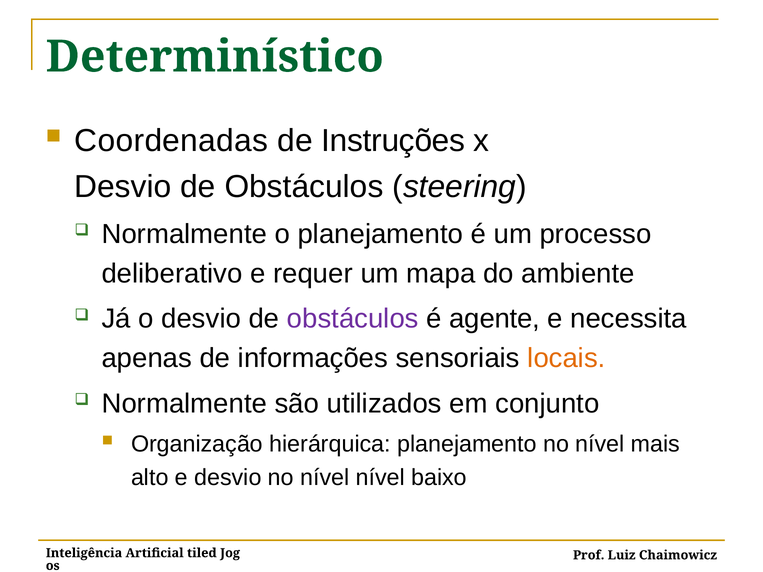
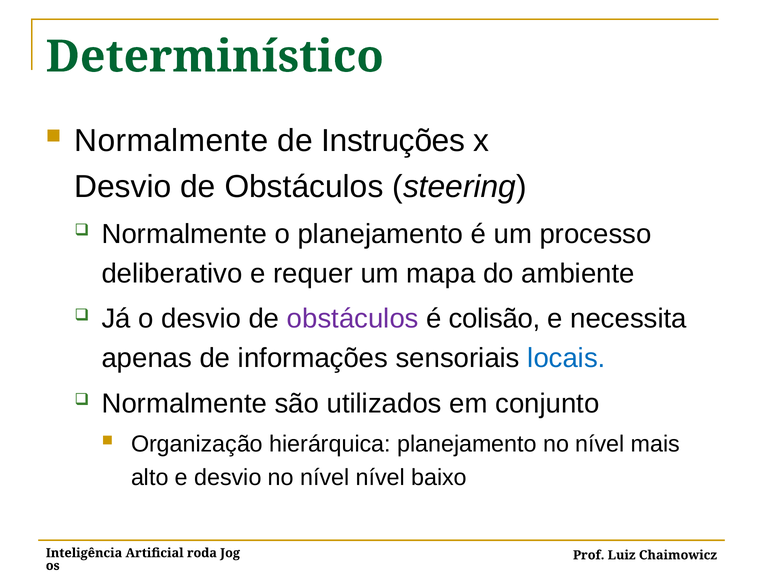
Coordenadas at (171, 141): Coordenadas -> Normalmente
agente: agente -> colisão
locais colour: orange -> blue
tiled: tiled -> roda
